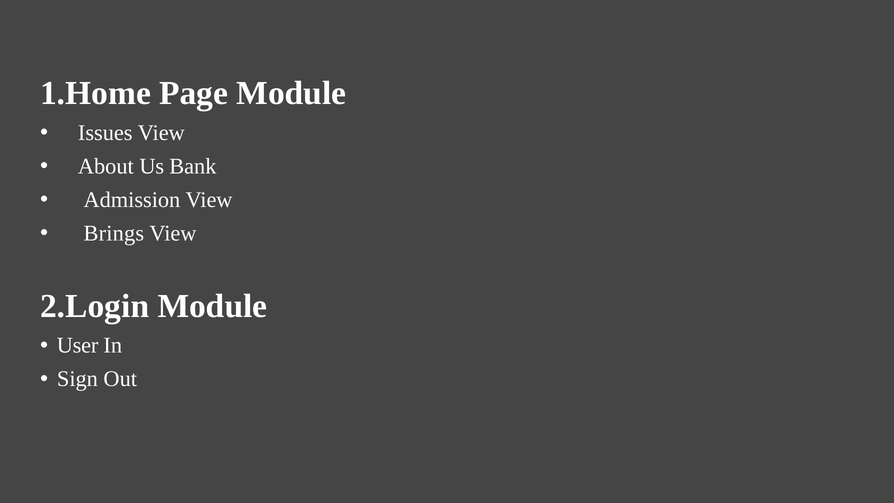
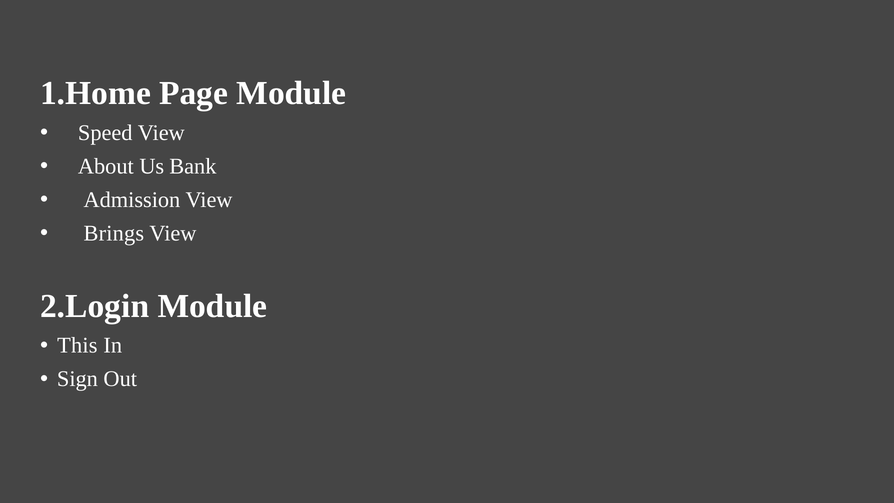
Issues: Issues -> Speed
User: User -> This
